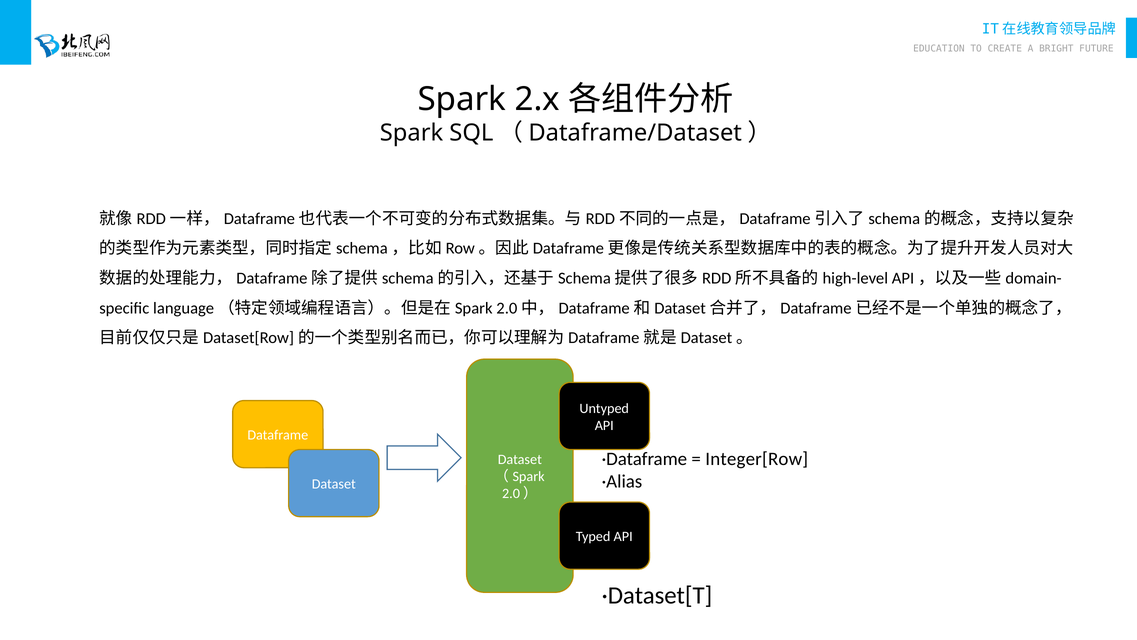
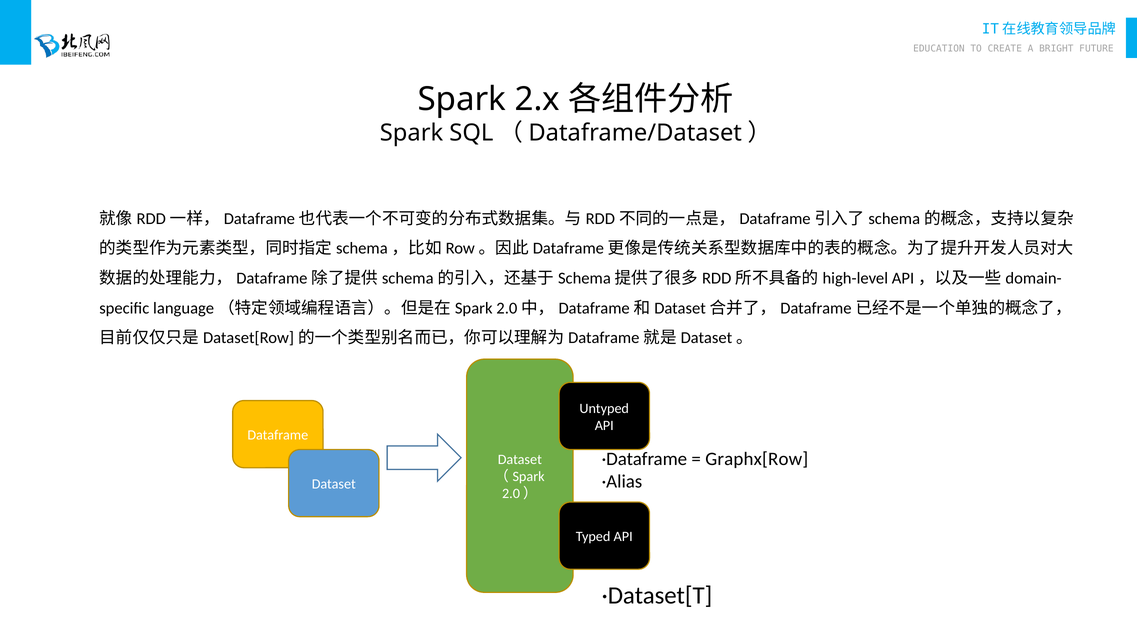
Integer[Row: Integer[Row -> Graphx[Row
